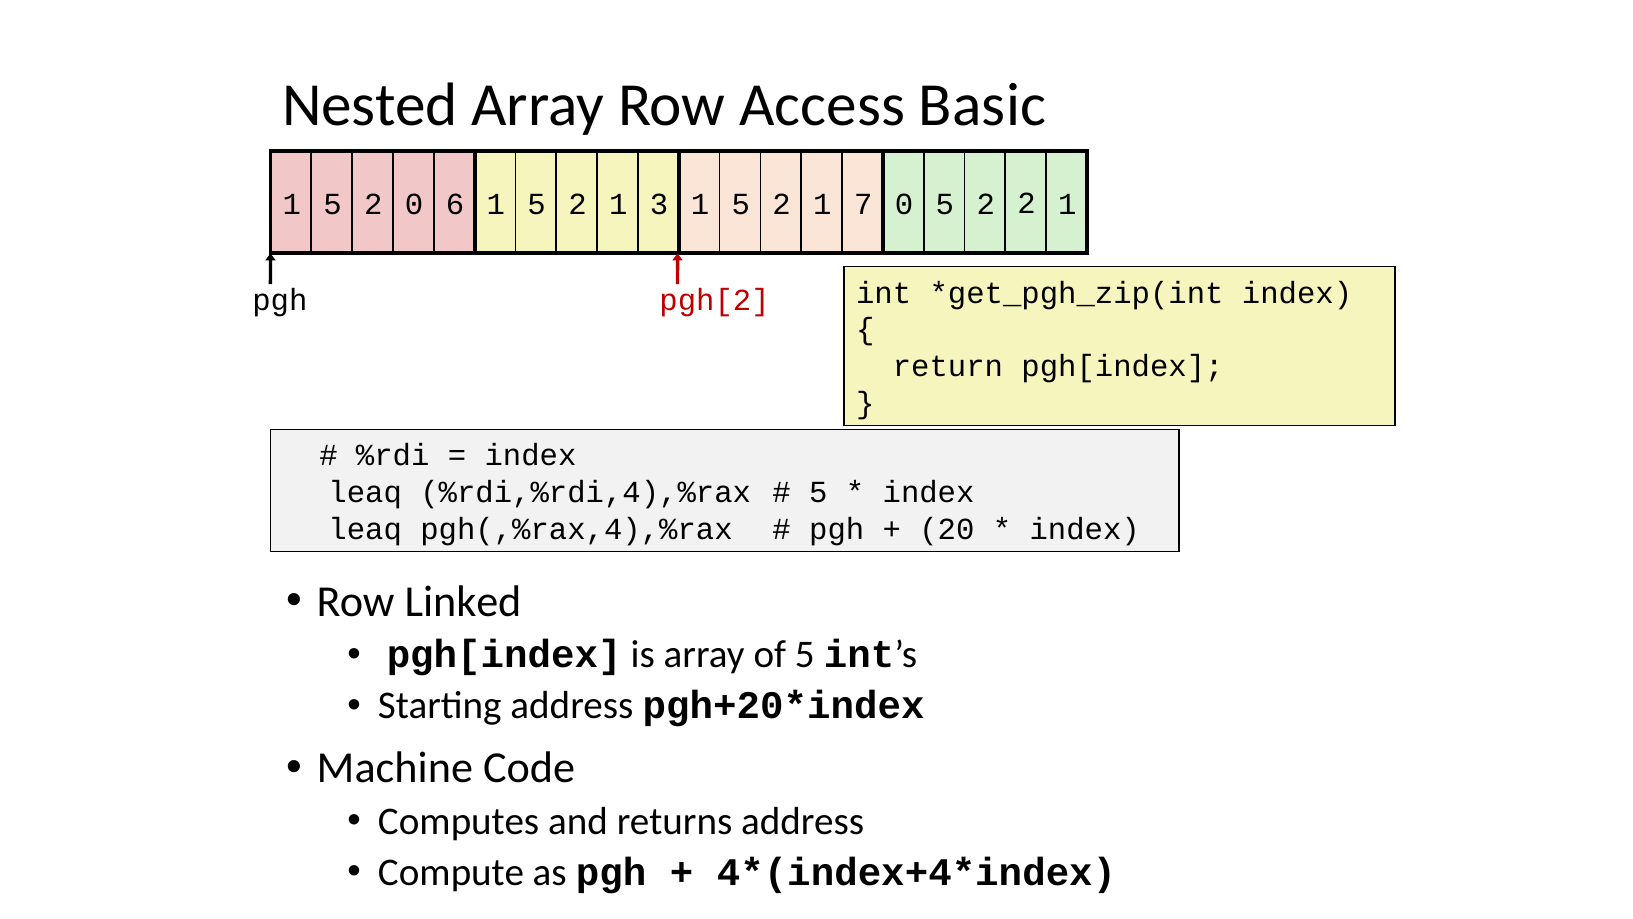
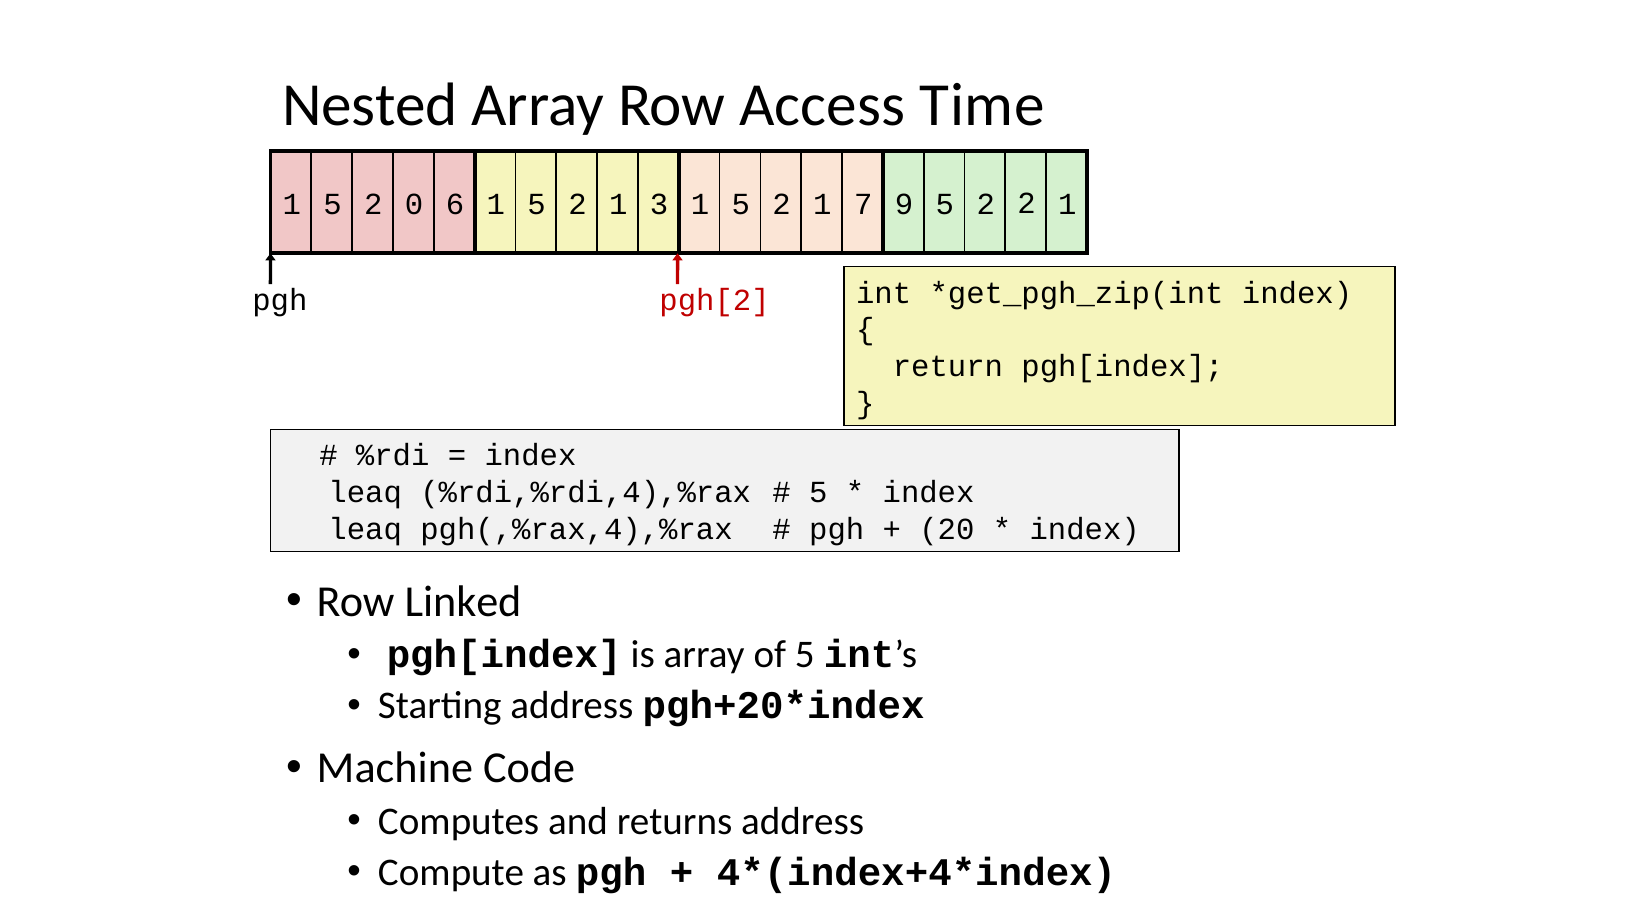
Basic: Basic -> Time
7 0: 0 -> 9
